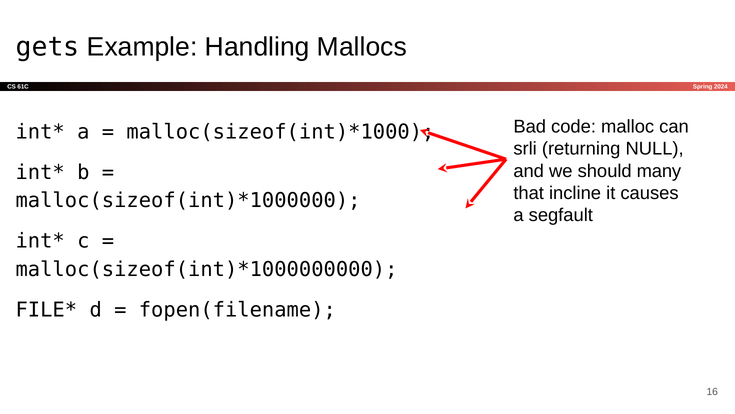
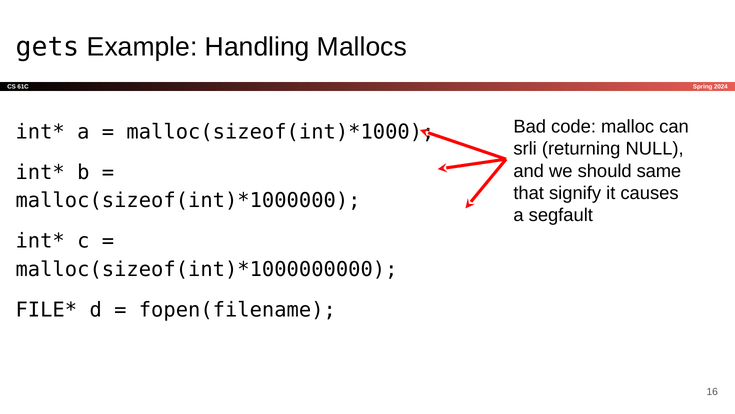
many: many -> same
incline: incline -> signify
